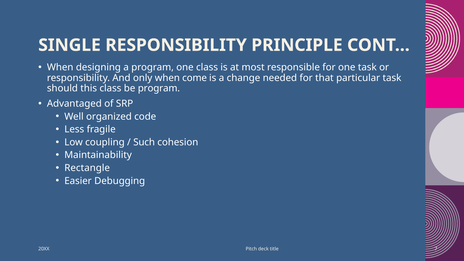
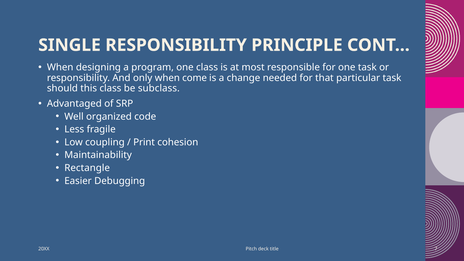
be program: program -> subclass
Such: Such -> Print
